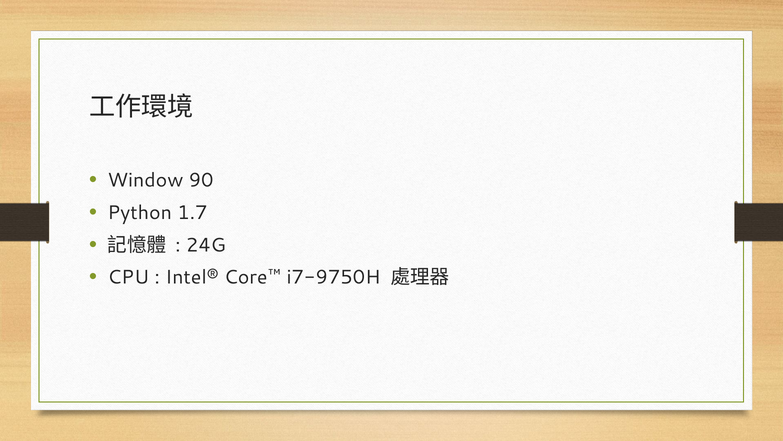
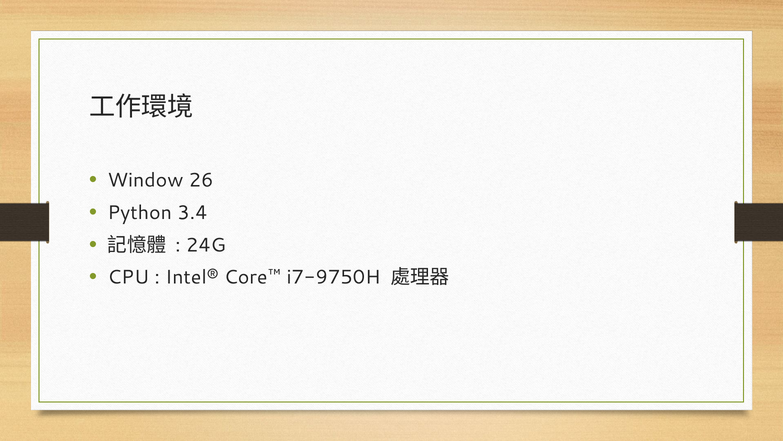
90: 90 -> 26
1.7: 1.7 -> 3.4
